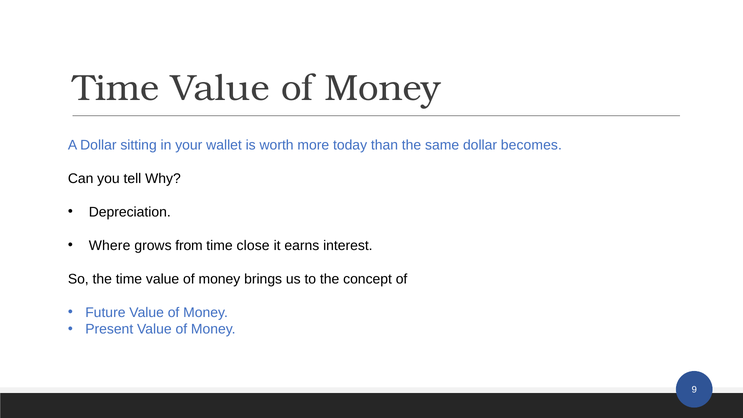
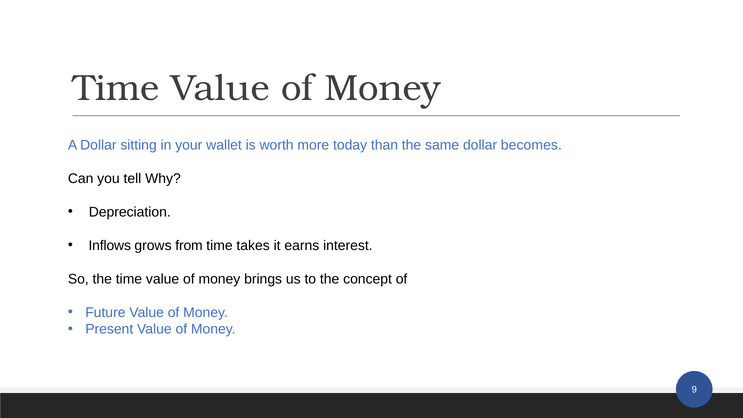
Where: Where -> Inflows
close: close -> takes
